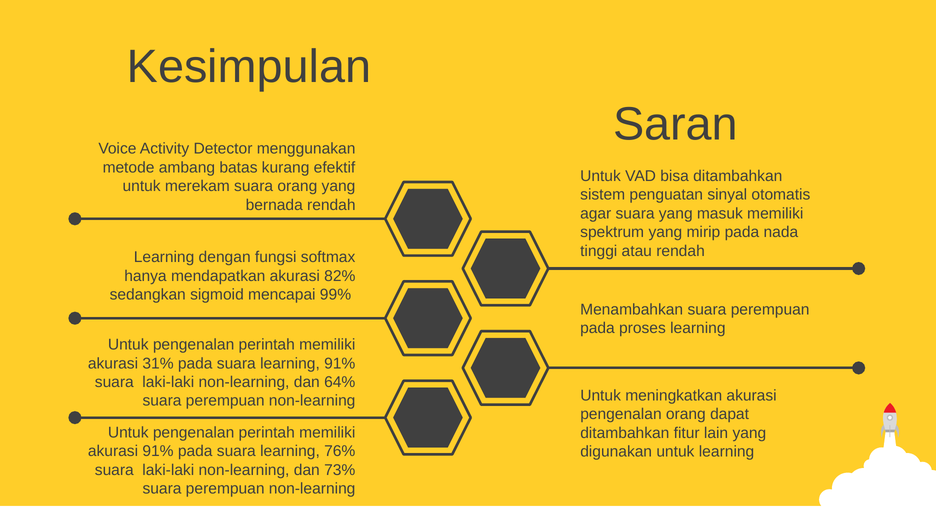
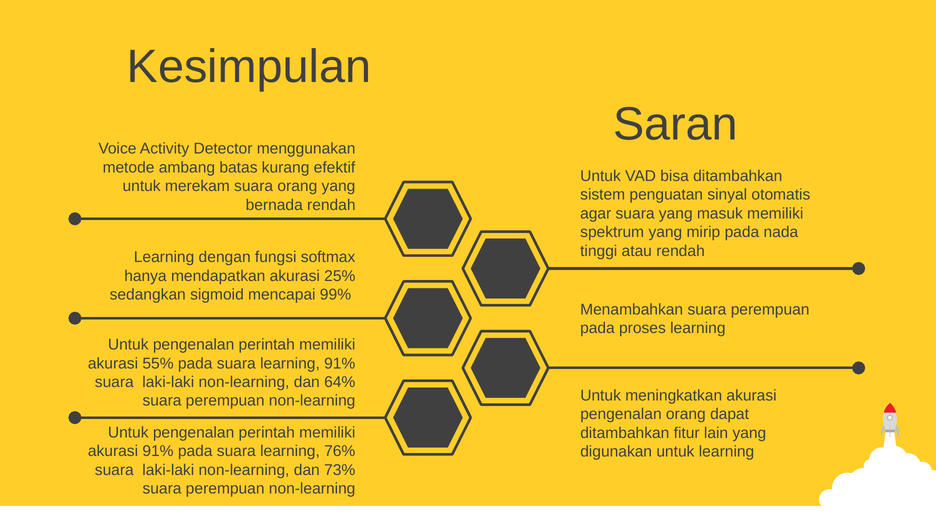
82%: 82% -> 25%
31%: 31% -> 55%
